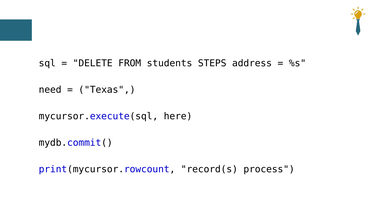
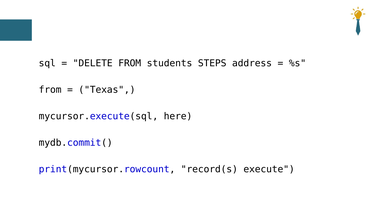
need at (50, 90): need -> from
process: process -> execute
